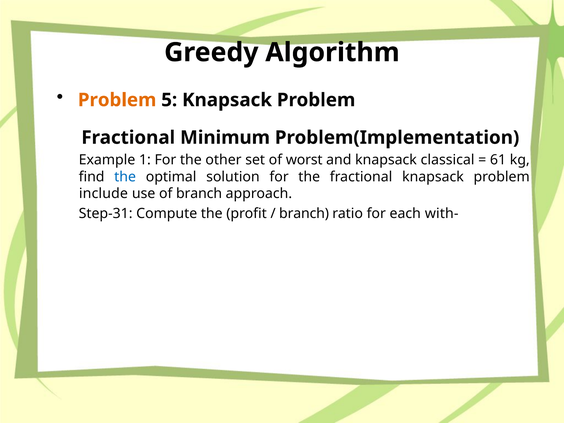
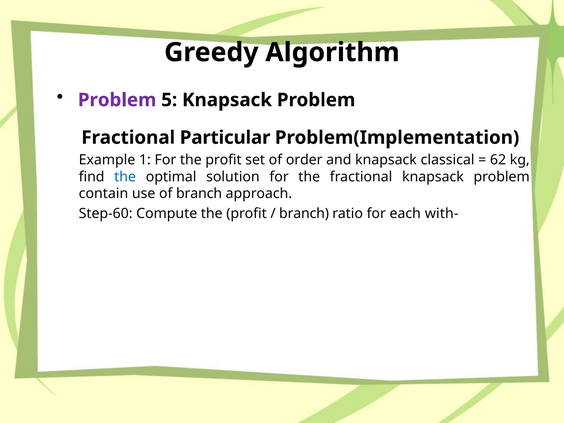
Problem at (117, 100) colour: orange -> purple
Minimum: Minimum -> Particular
For the other: other -> profit
worst: worst -> order
61: 61 -> 62
include: include -> contain
Step-31: Step-31 -> Step-60
